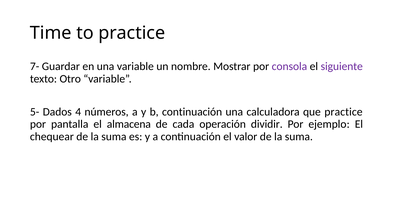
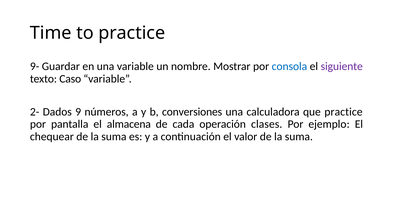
7-: 7- -> 9-
consola colour: purple -> blue
Otro: Otro -> Caso
5-: 5- -> 2-
4: 4 -> 9
b continuación: continuación -> conversiones
dividir: dividir -> clases
